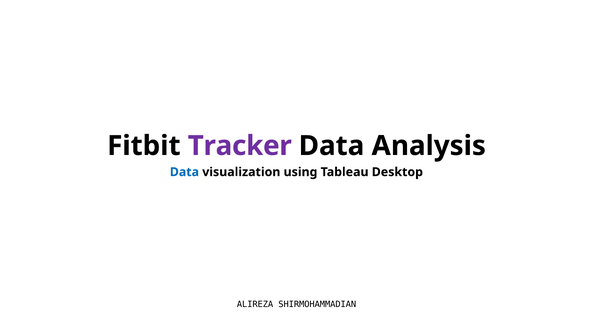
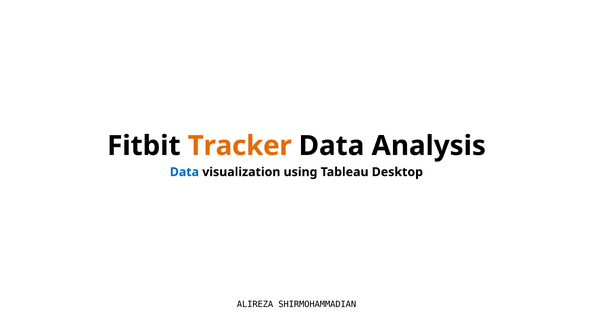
Tracker colour: purple -> orange
